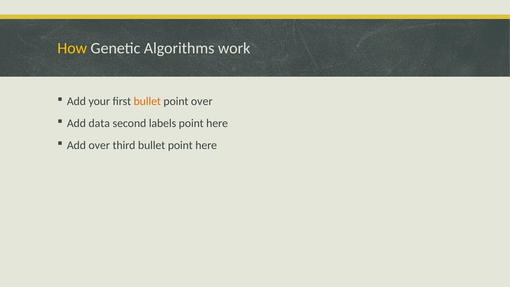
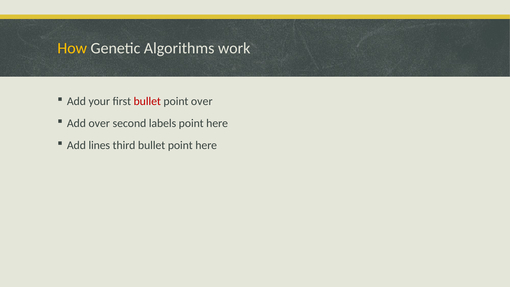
bullet at (147, 101) colour: orange -> red
Add data: data -> over
Add over: over -> lines
